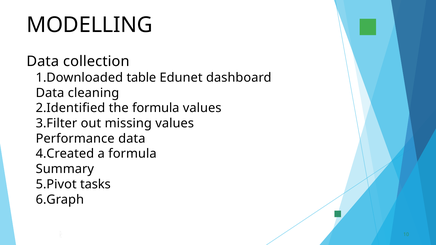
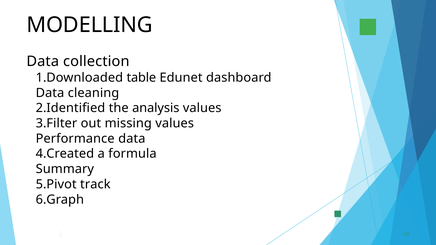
the formula: formula -> analysis
tasks: tasks -> track
